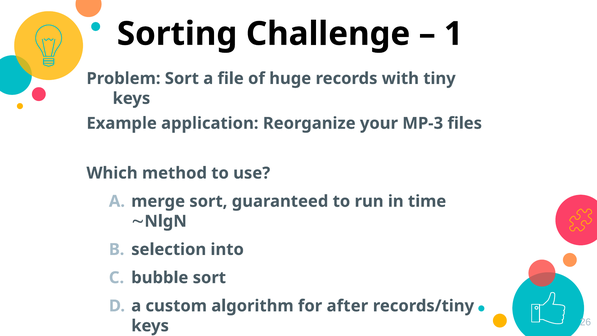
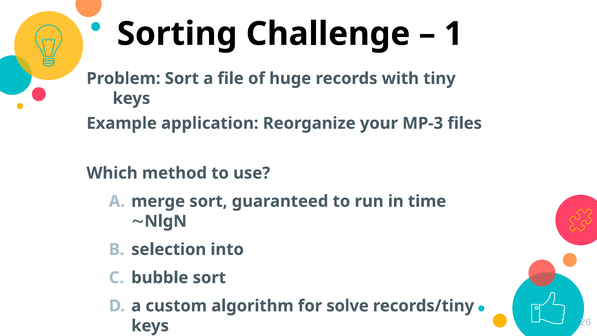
after: after -> solve
